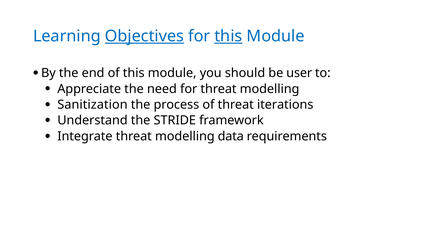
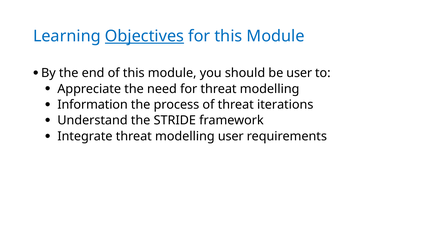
this at (228, 36) underline: present -> none
Sanitization: Sanitization -> Information
modelling data: data -> user
